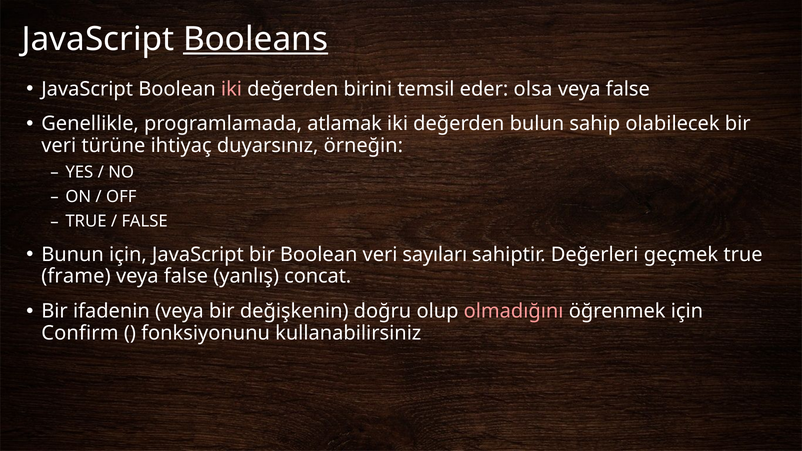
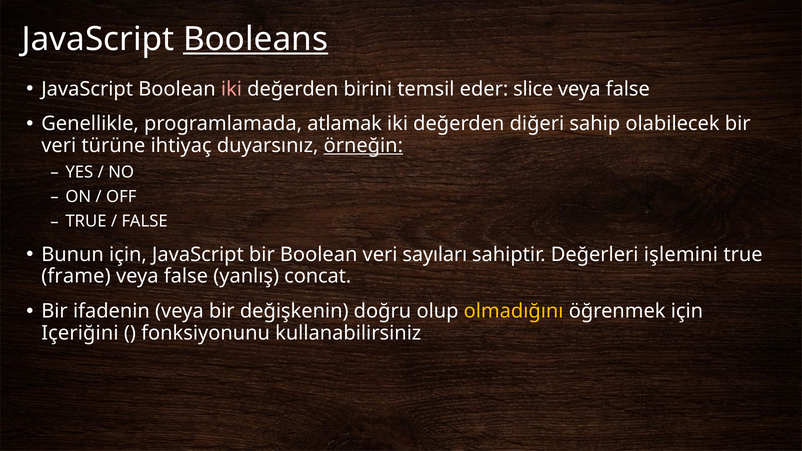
olsa: olsa -> slice
bulun: bulun -> diğeri
örneğin underline: none -> present
geçmek: geçmek -> işlemini
olmadığını colour: pink -> yellow
Confirm: Confirm -> Içeriğini
